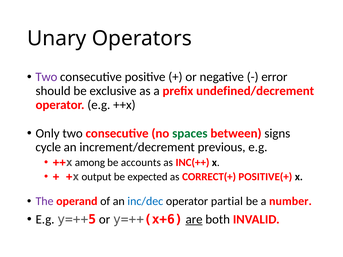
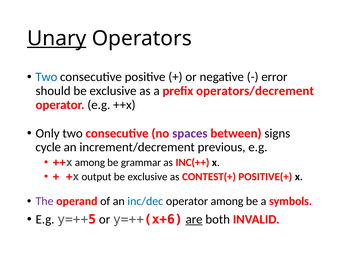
Unary underline: none -> present
Two at (46, 77) colour: purple -> blue
undefined/decrement: undefined/decrement -> operators/decrement
spaces colour: green -> purple
accounts: accounts -> grammar
expected at (148, 177): expected -> exclusive
CORRECT(+: CORRECT(+ -> CONTEST(+
operator partial: partial -> among
number: number -> symbols
